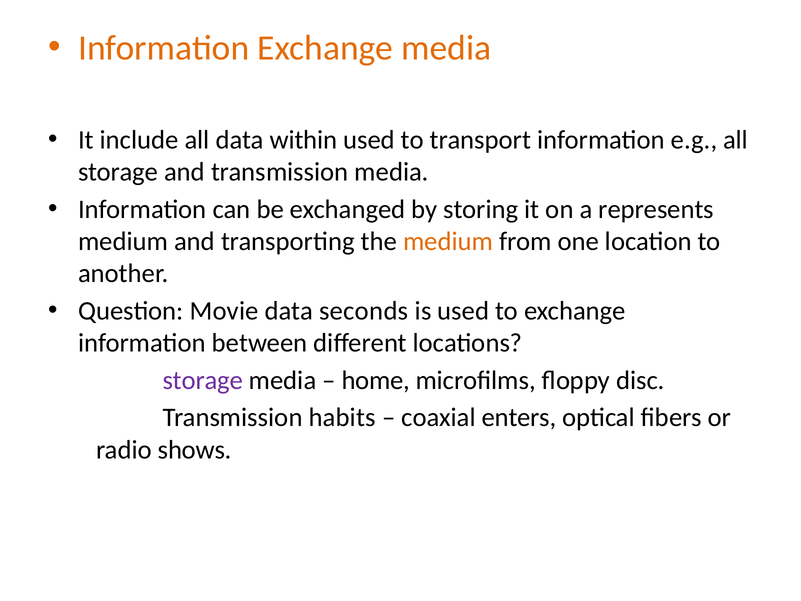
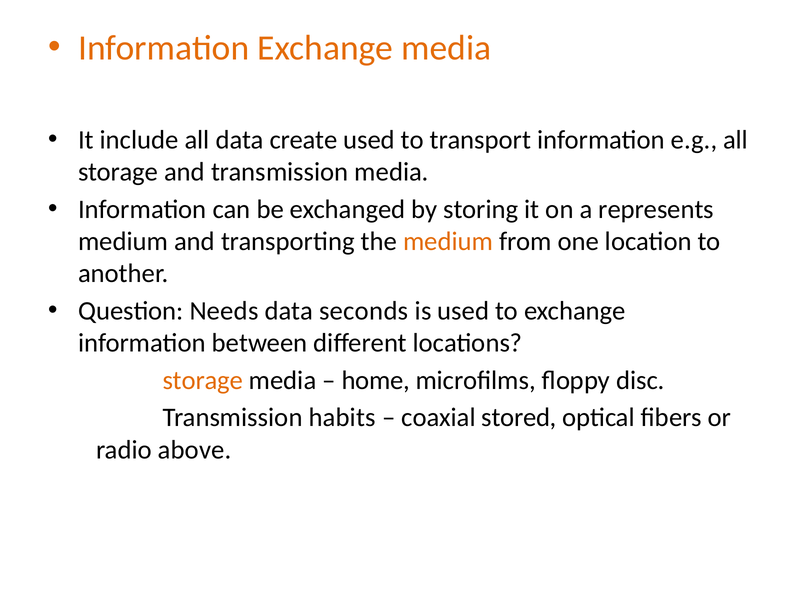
within: within -> create
Movie: Movie -> Needs
storage at (203, 380) colour: purple -> orange
enters: enters -> stored
shows: shows -> above
